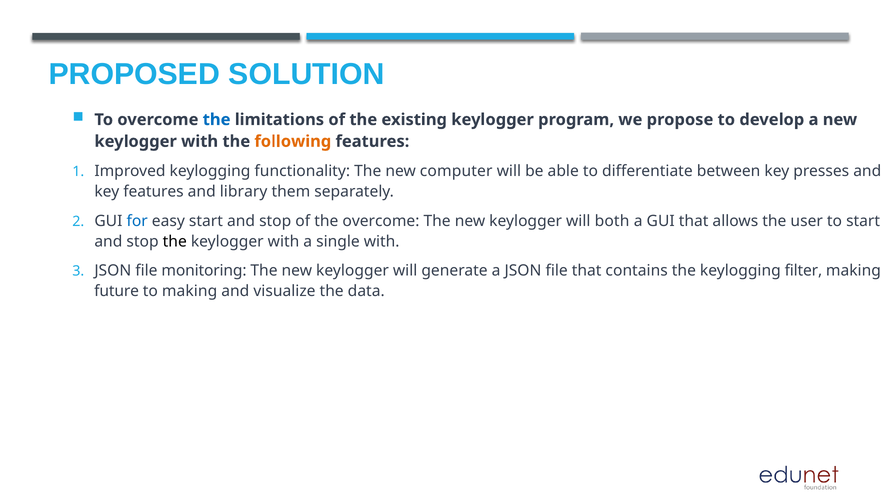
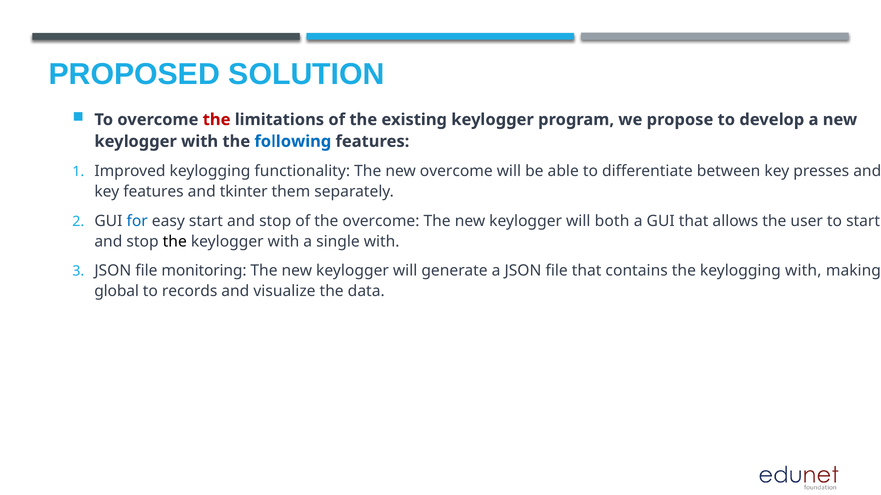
the at (217, 120) colour: blue -> red
following colour: orange -> blue
new computer: computer -> overcome
library: library -> tkinter
keylogging filter: filter -> with
future: future -> global
to making: making -> records
